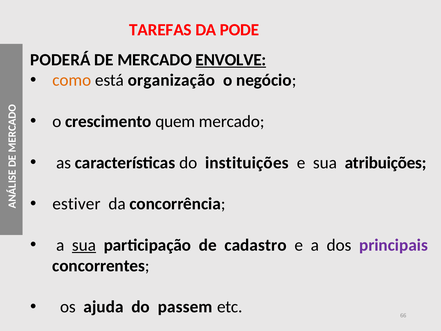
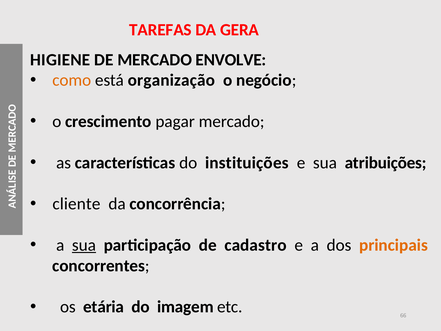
PODE: PODE -> GERA
PODERÁ: PODERÁ -> HIGIENE
ENVOLVE underline: present -> none
quem: quem -> pagar
estiver: estiver -> cliente
principais colour: purple -> orange
ajuda: ajuda -> etária
passem: passem -> imagem
